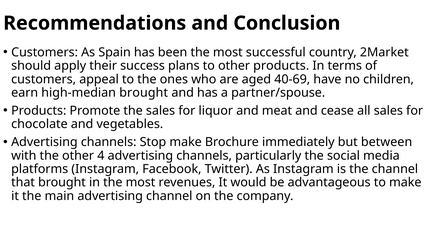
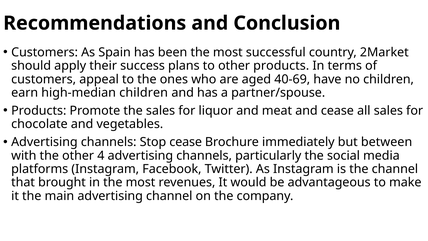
high-median brought: brought -> children
Stop make: make -> cease
